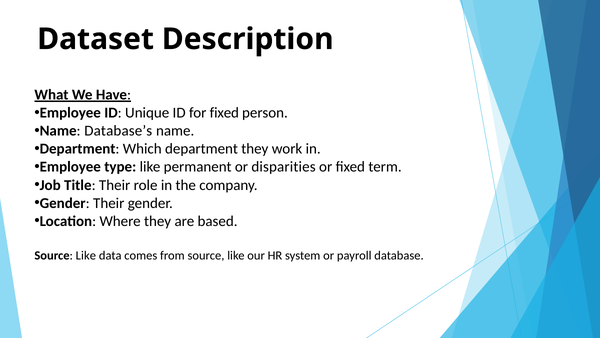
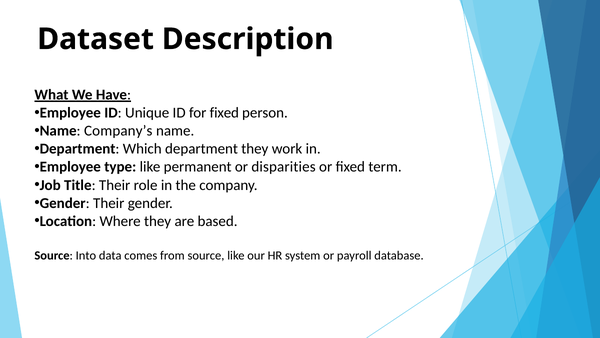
Database’s: Database’s -> Company’s
Like at (86, 255): Like -> Into
